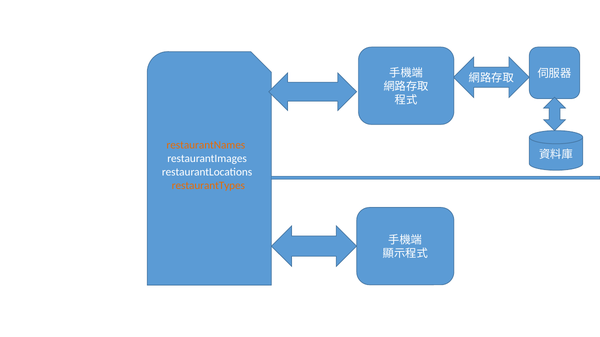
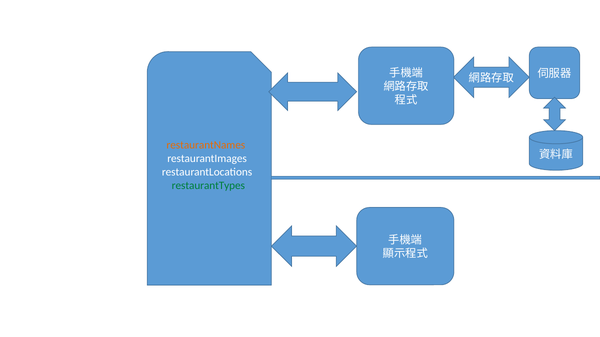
restaurantTypes colour: orange -> green
